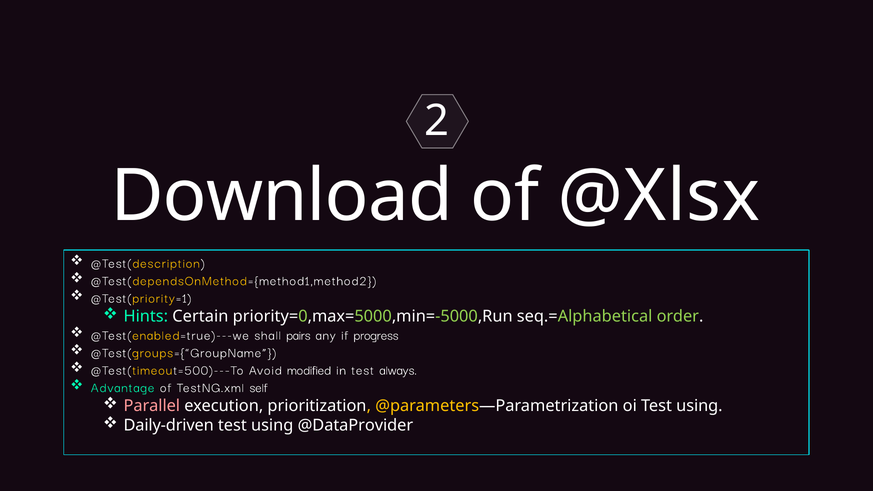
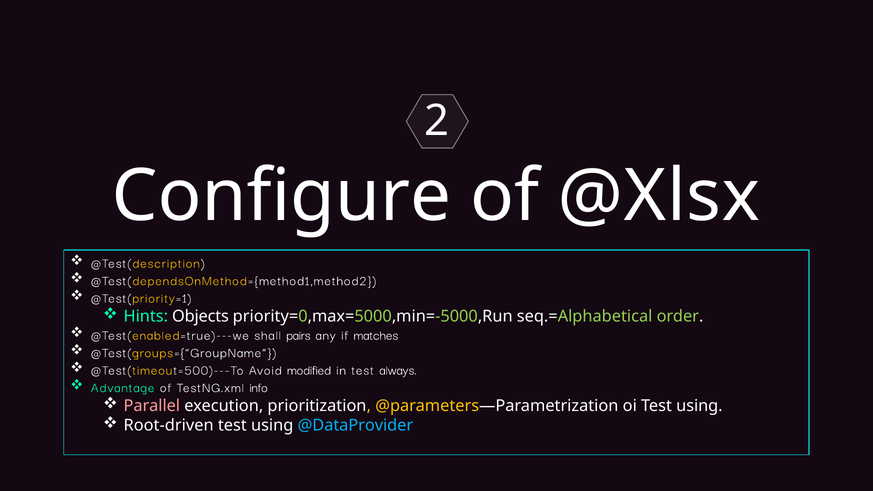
Download: Download -> Configure
Certain: Certain -> Objects
progress: progress -> matches
self: self -> info
Daily-driven: Daily-driven -> Root-driven
@DataProvider colour: white -> light blue
